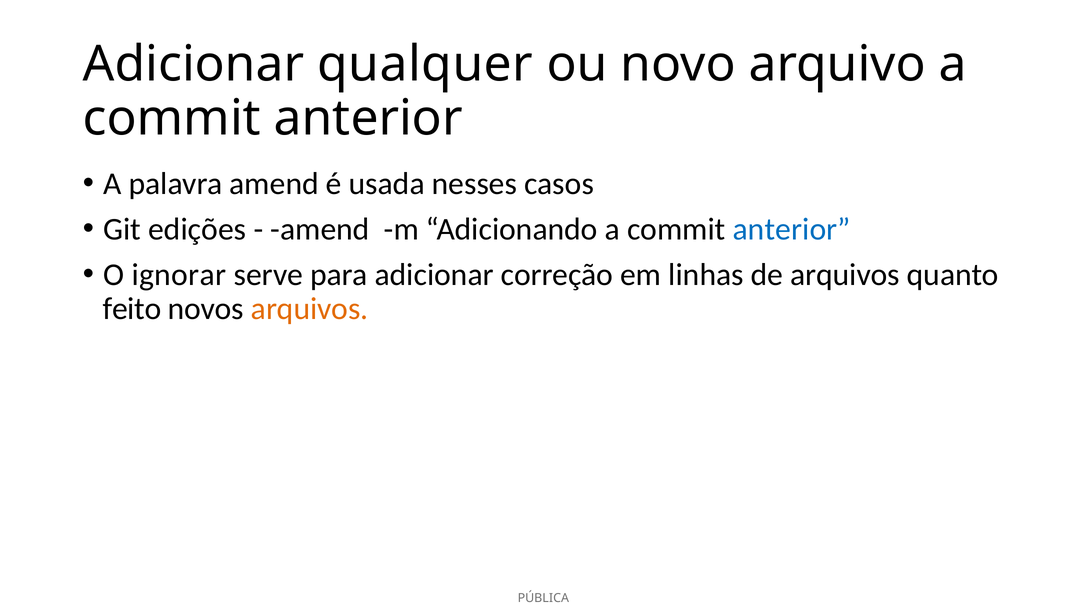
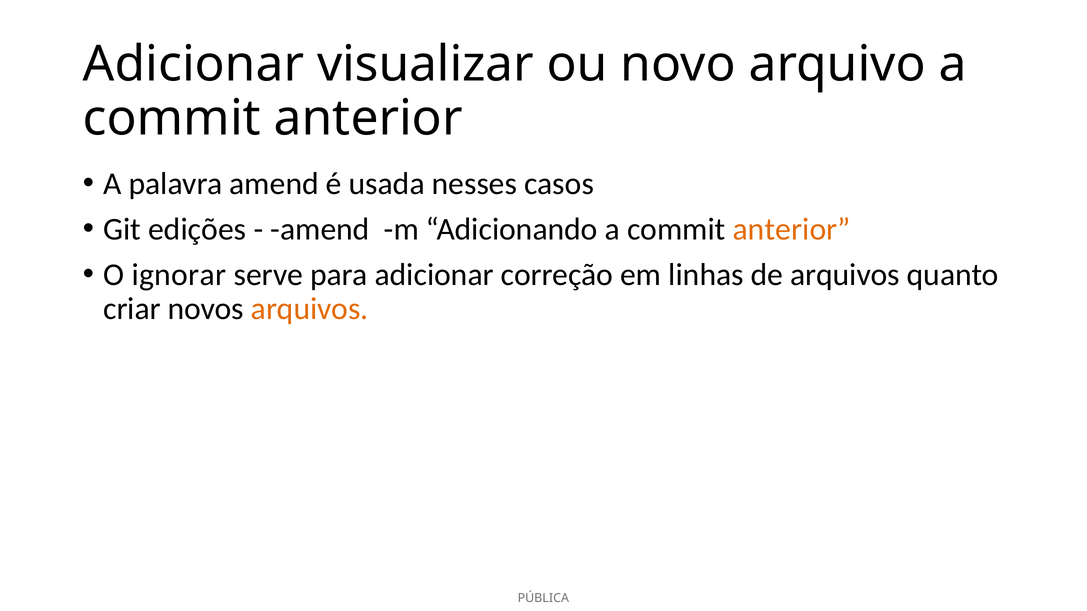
qualquer: qualquer -> visualizar
anterior at (792, 229) colour: blue -> orange
feito: feito -> criar
